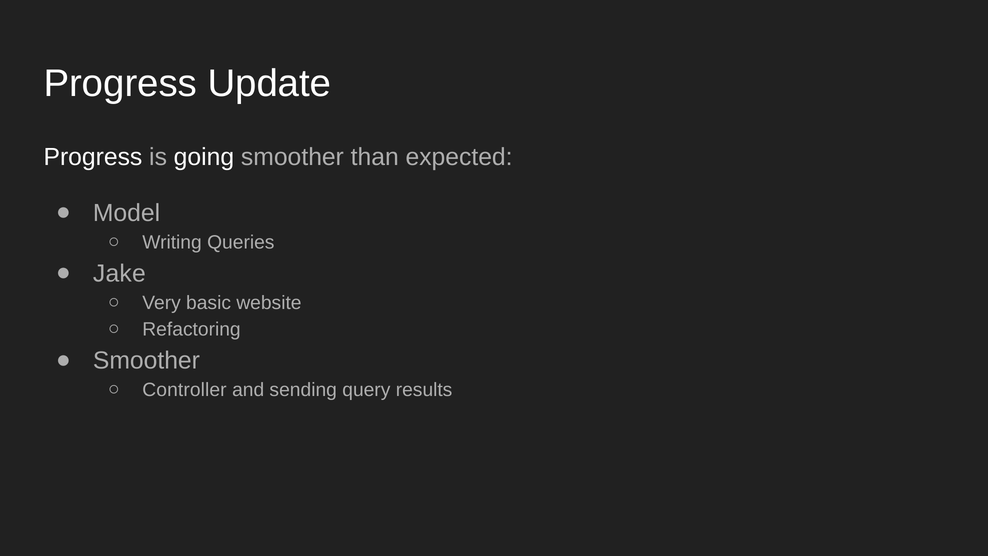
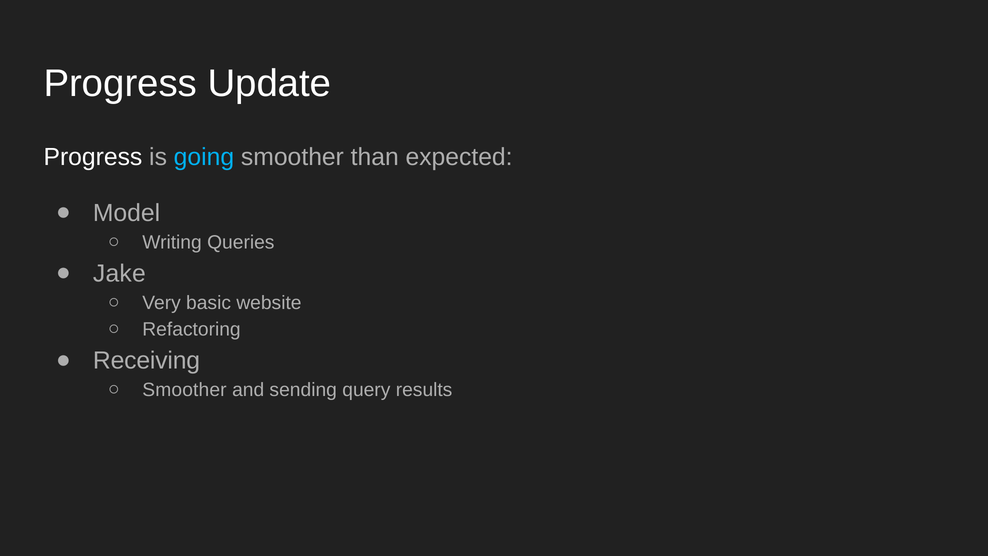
going colour: white -> light blue
Smoother at (146, 361): Smoother -> Receiving
Controller at (185, 390): Controller -> Smoother
